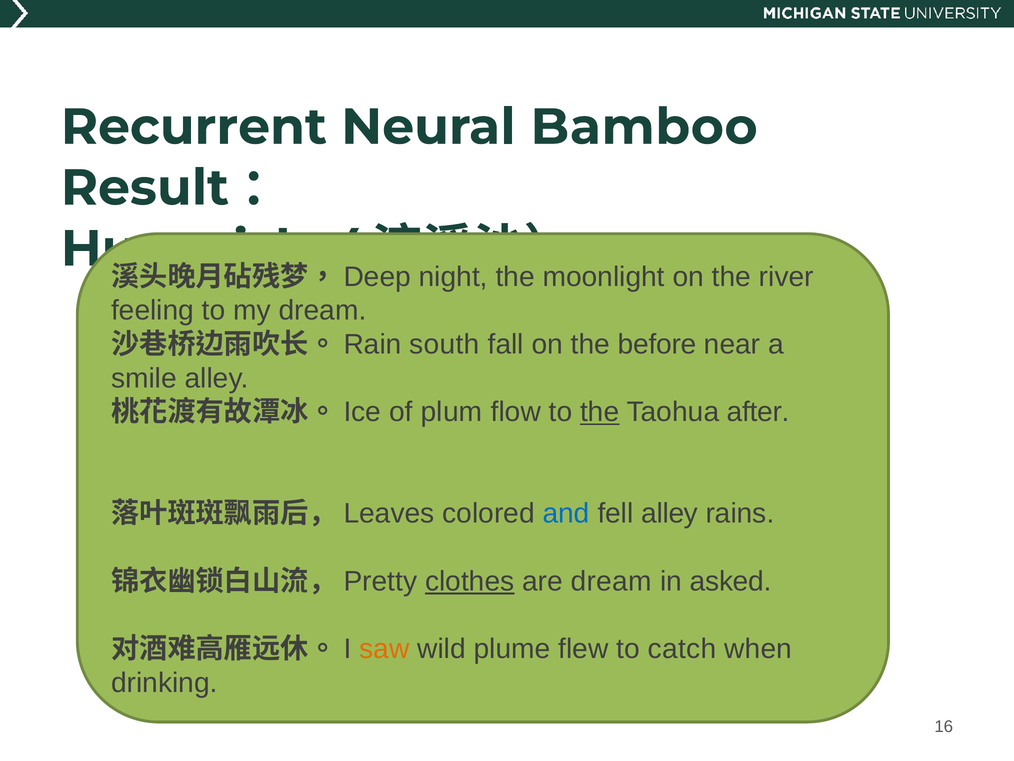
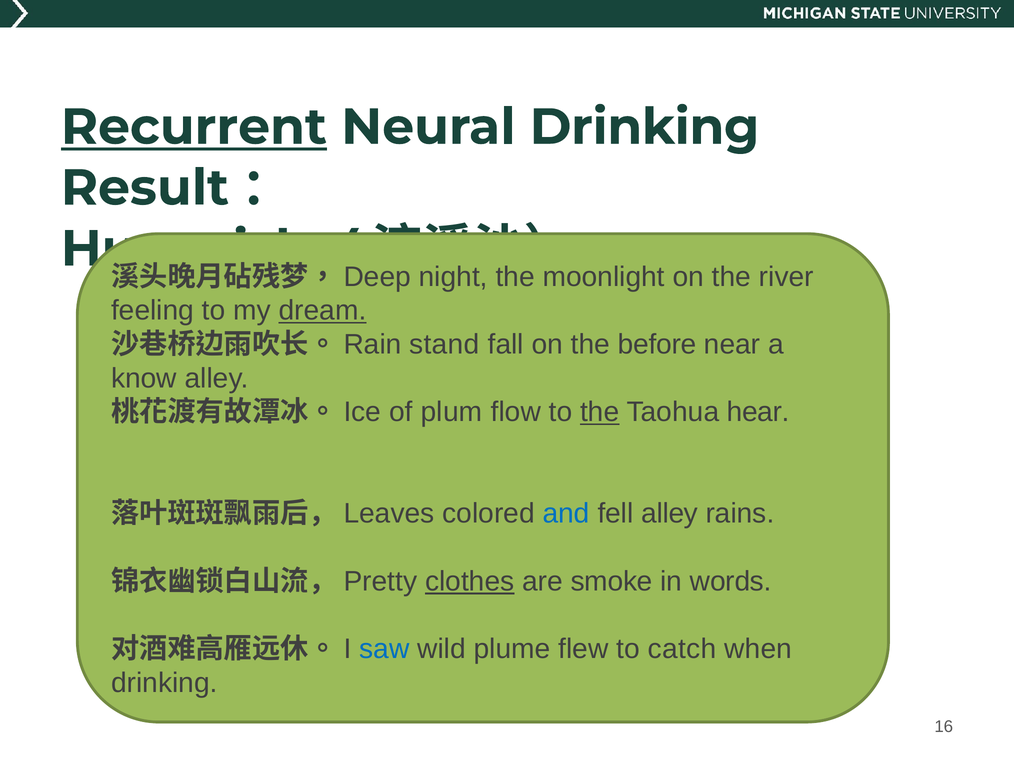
Recurrent underline: none -> present
Neural Bamboo: Bamboo -> Drinking
dream at (323, 310) underline: none -> present
south: south -> stand
smile: smile -> know
after: after -> hear
are dream: dream -> smoke
asked: asked -> words
saw colour: orange -> blue
